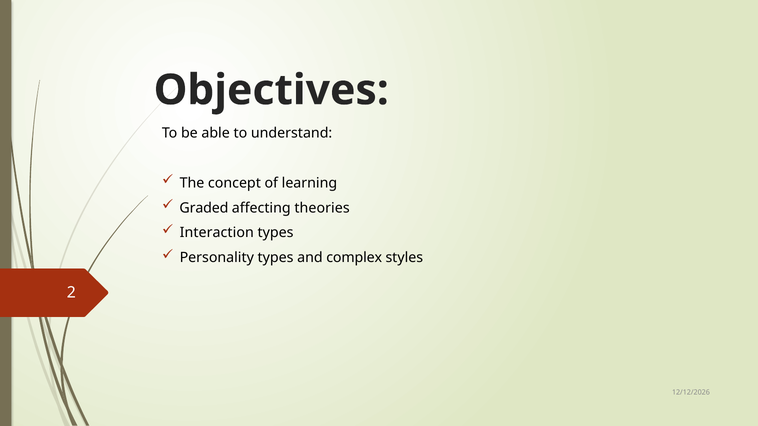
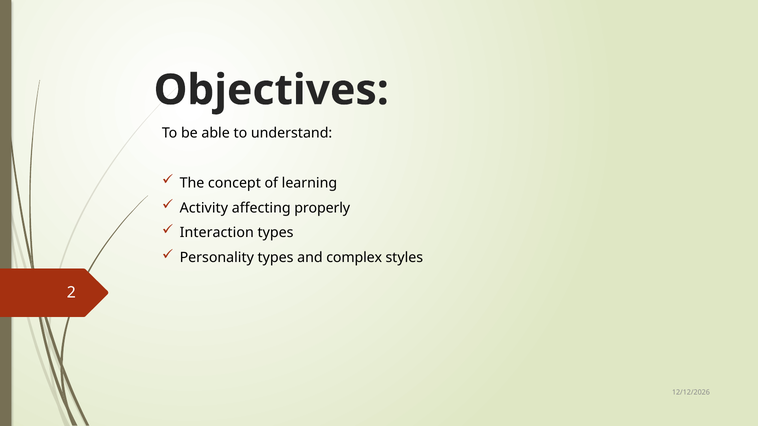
Graded: Graded -> Activity
theories: theories -> properly
